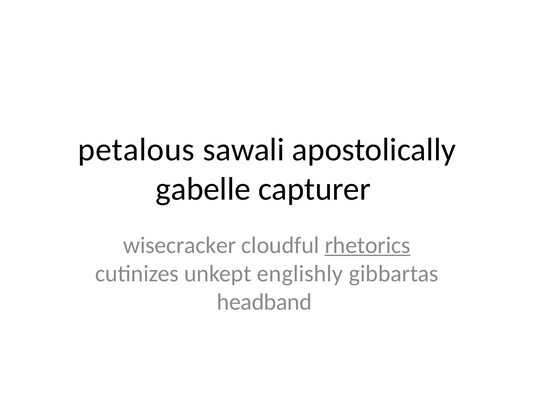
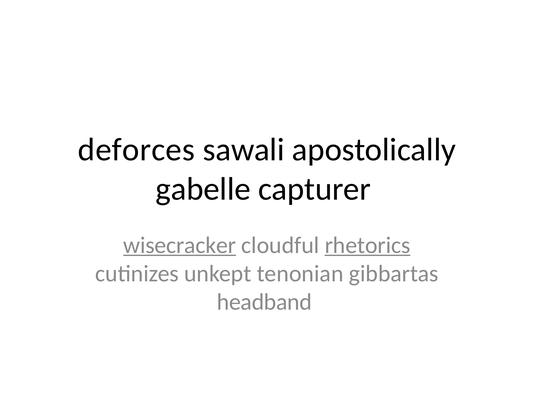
petalous: petalous -> deforces
wisecracker underline: none -> present
englishly: englishly -> tenonian
